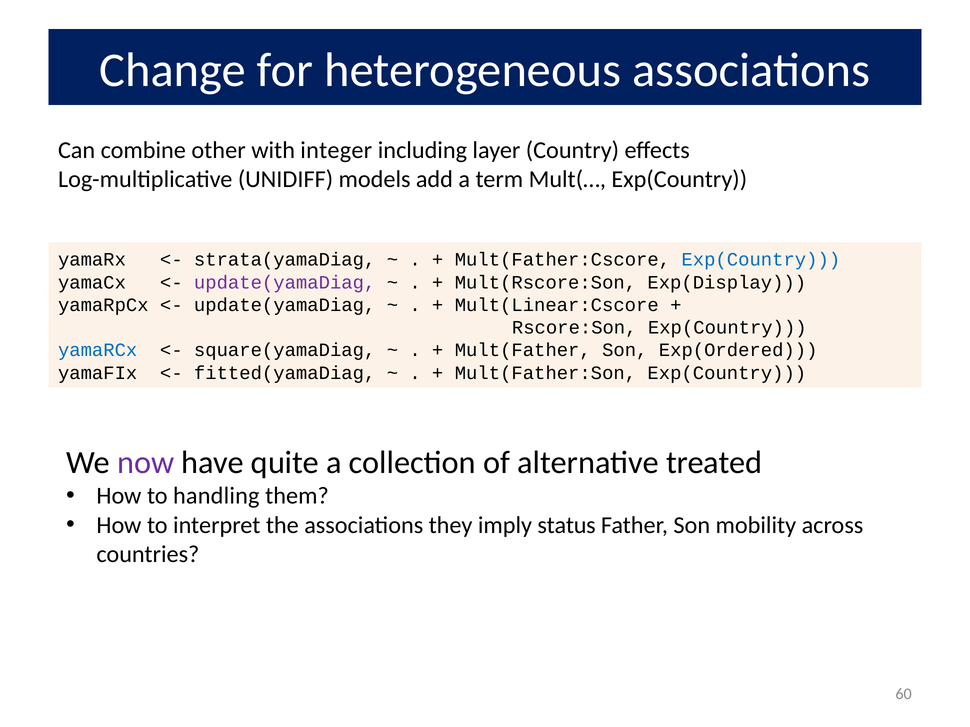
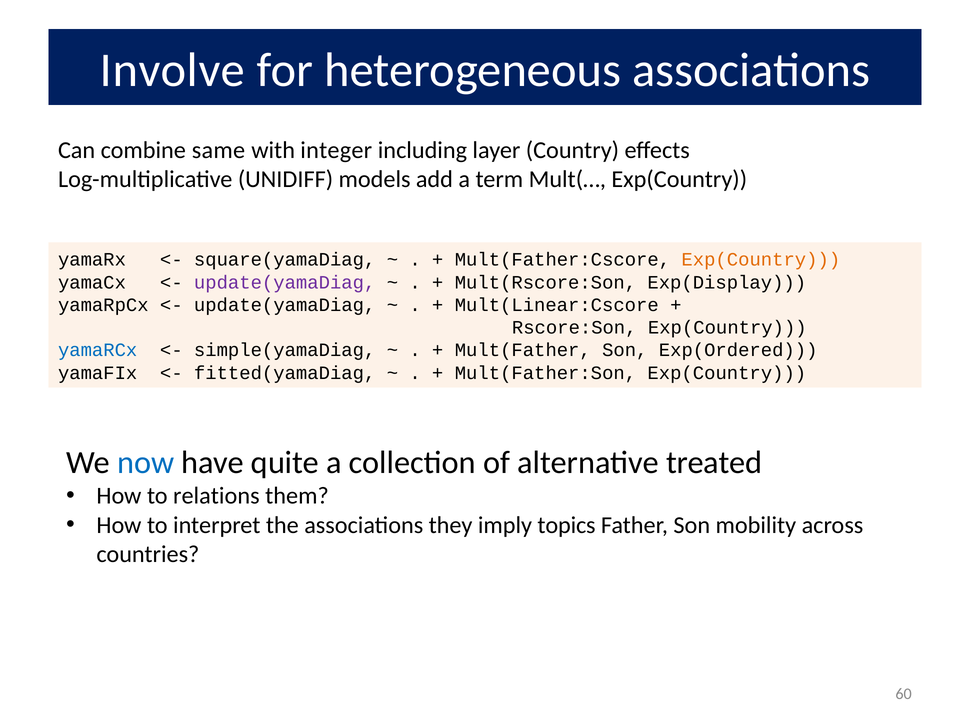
Change: Change -> Involve
other: other -> same
strata(yamaDiag: strata(yamaDiag -> square(yamaDiag
Exp(Country at (761, 260) colour: blue -> orange
square(yamaDiag: square(yamaDiag -> simple(yamaDiag
now colour: purple -> blue
handling: handling -> relations
status: status -> topics
